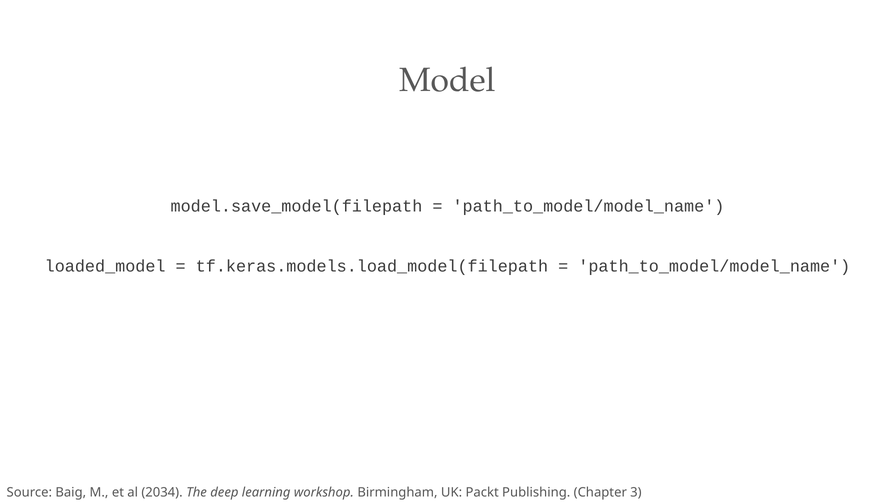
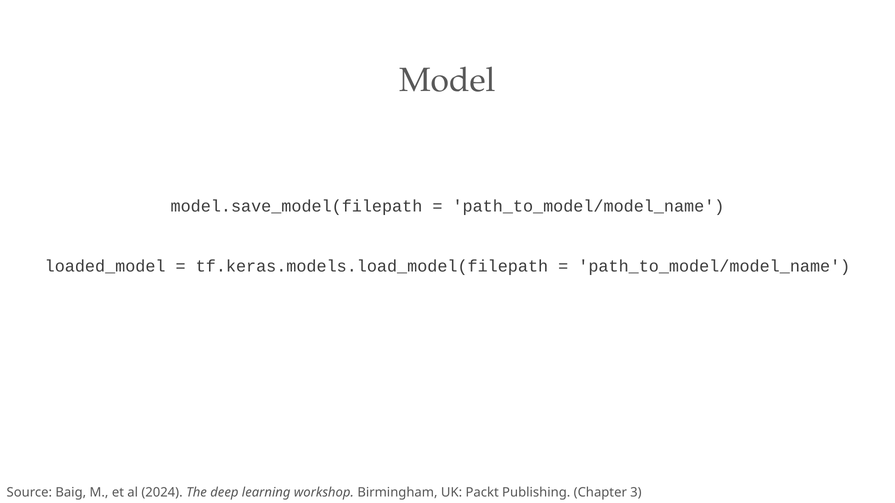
2034: 2034 -> 2024
